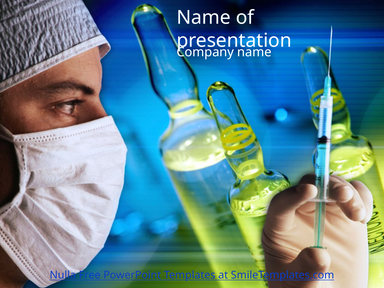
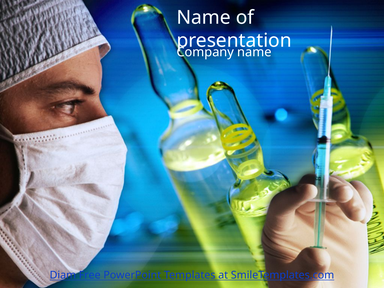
Nulla: Nulla -> Diam
